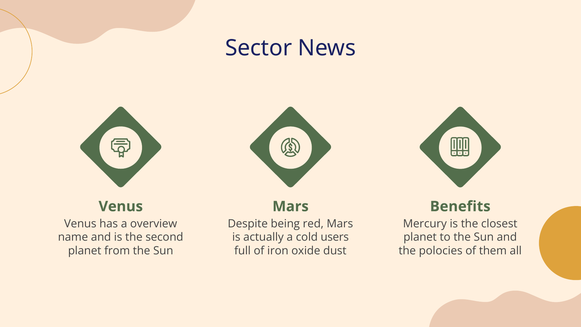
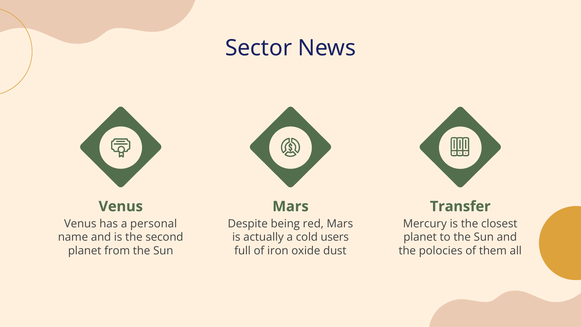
Benefits: Benefits -> Transfer
overview: overview -> personal
